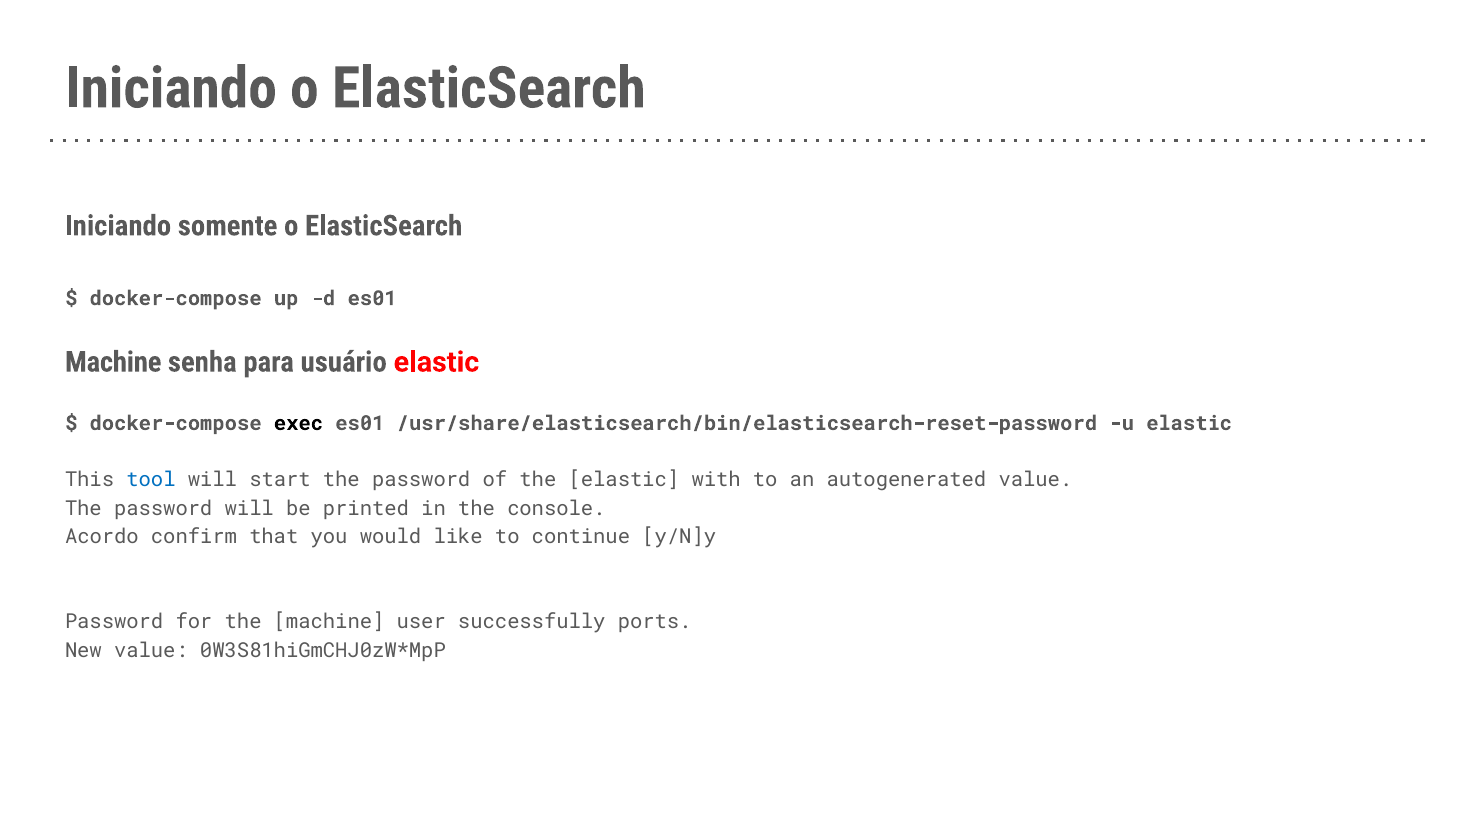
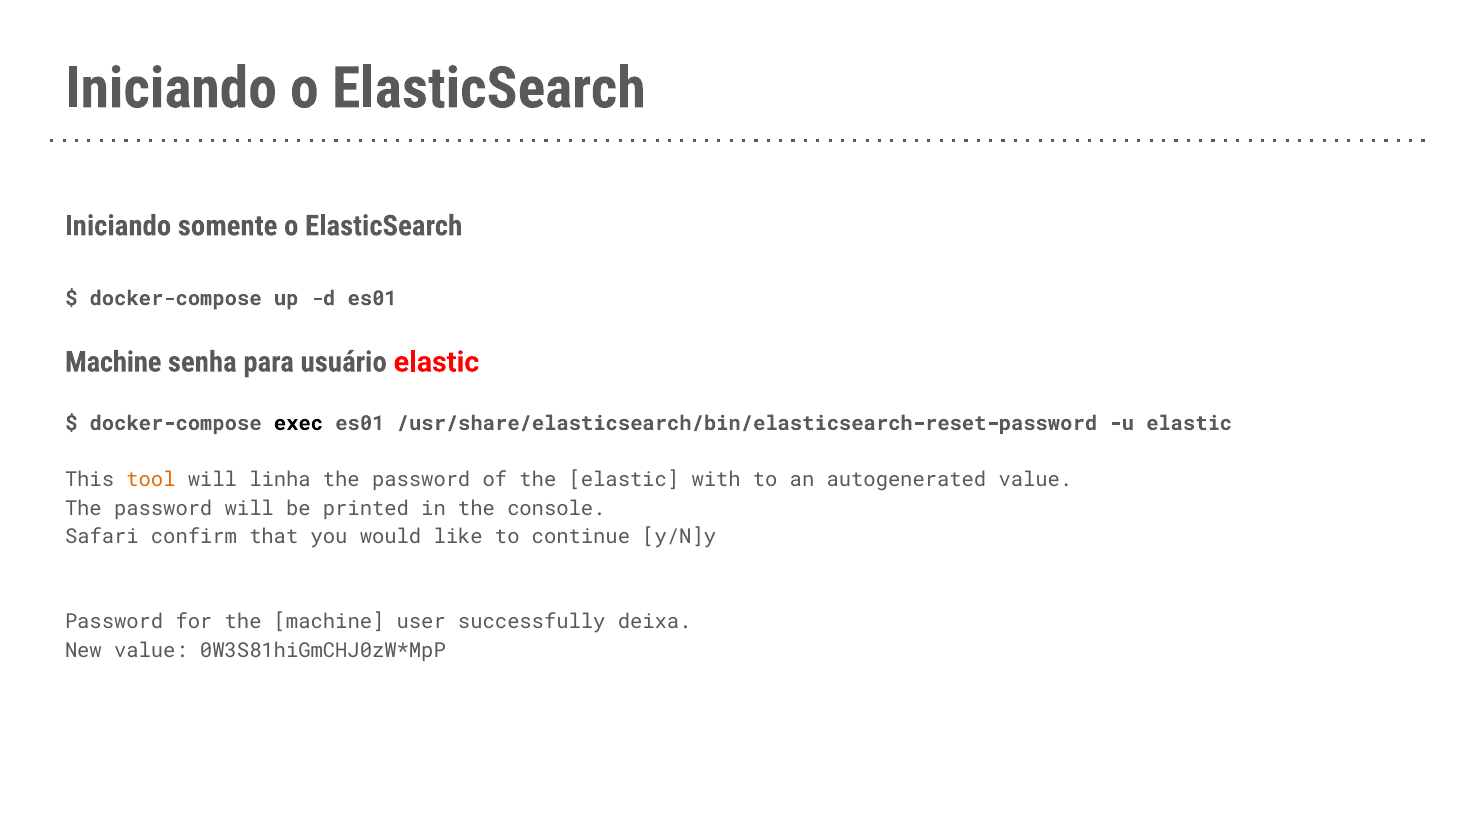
tool colour: blue -> orange
start: start -> linha
Acordo: Acordo -> Safari
ports: ports -> deixa
